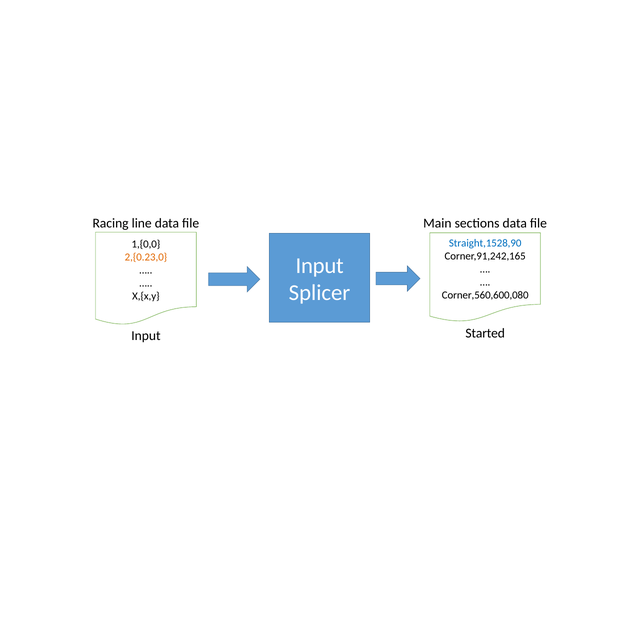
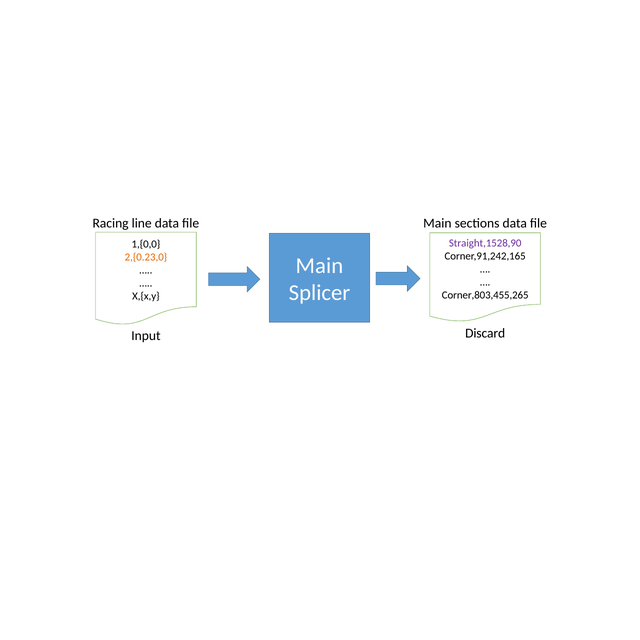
Straight,1528,90 colour: blue -> purple
Input at (320, 266): Input -> Main
Corner,560,600,080: Corner,560,600,080 -> Corner,803,455,265
Started: Started -> Discard
